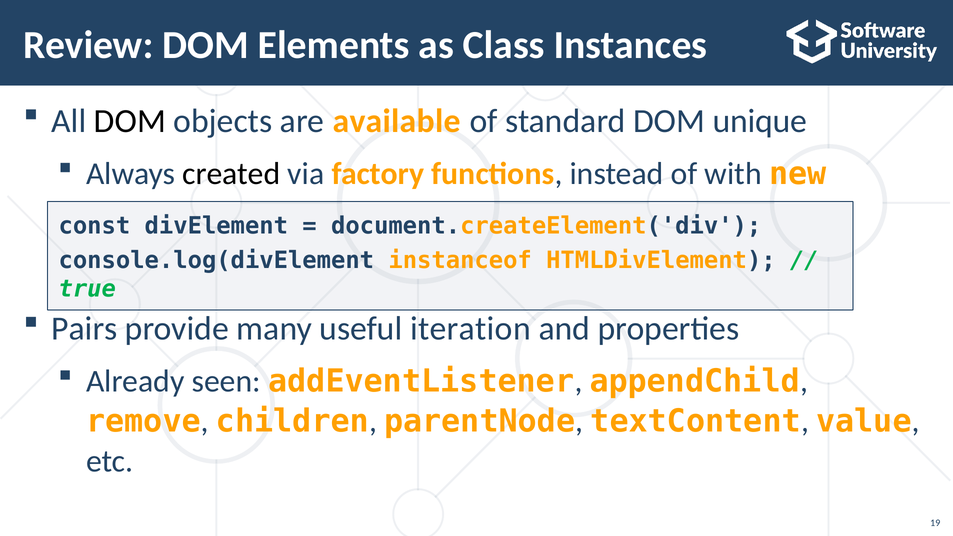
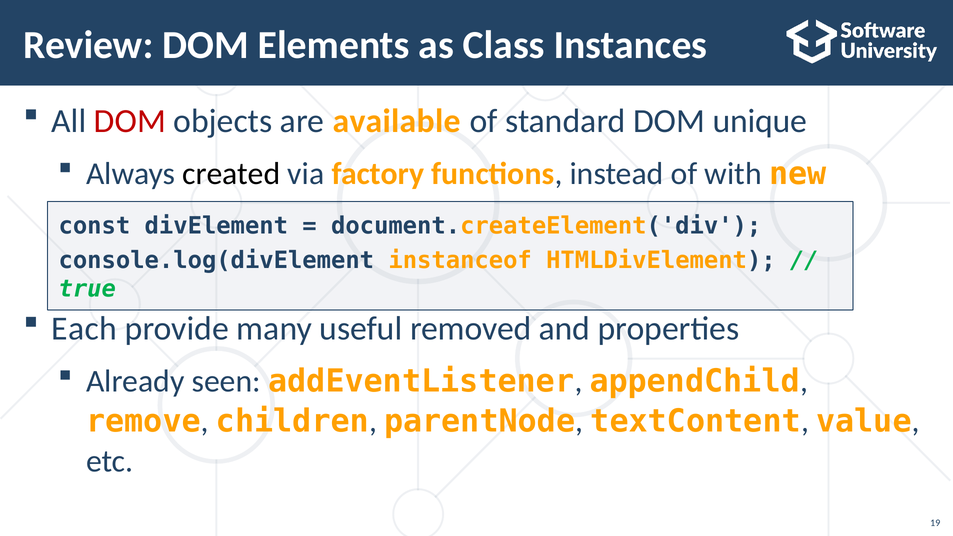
DOM at (130, 121) colour: black -> red
Pairs: Pairs -> Each
iteration: iteration -> removed
